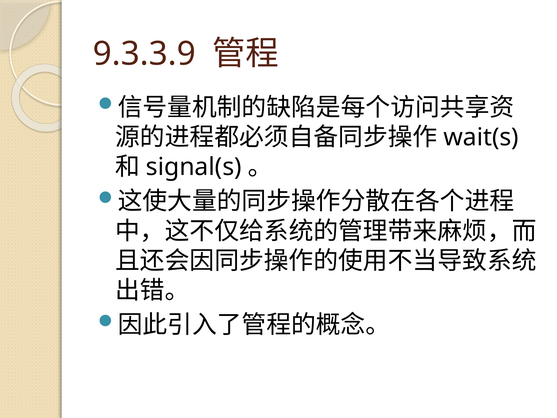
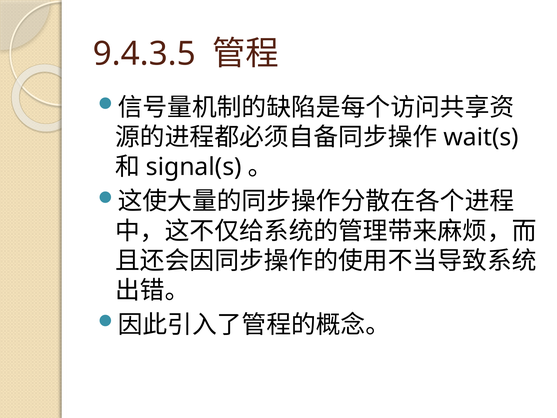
9.3.3.9: 9.3.3.9 -> 9.4.3.5
